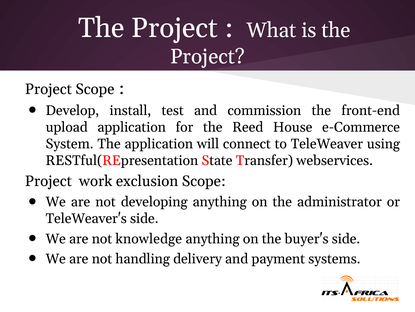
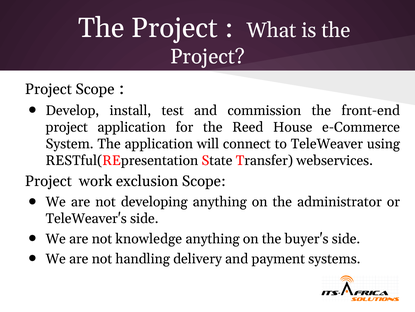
upload at (67, 127): upload -> project
